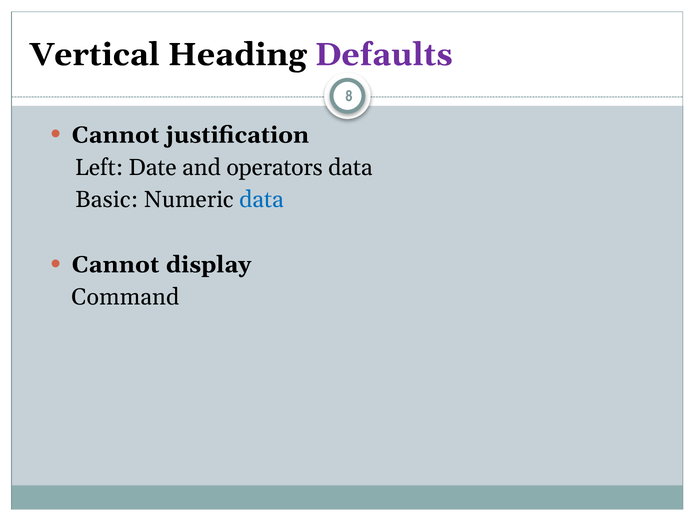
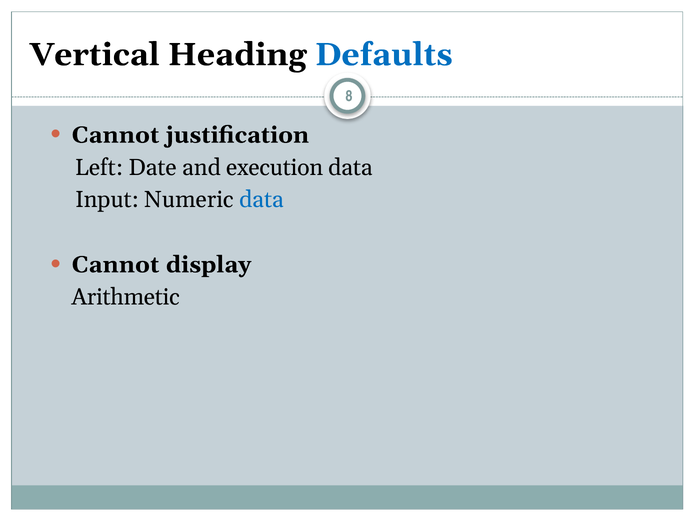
Defaults colour: purple -> blue
operators: operators -> execution
Basic: Basic -> Input
Command: Command -> Arithmetic
